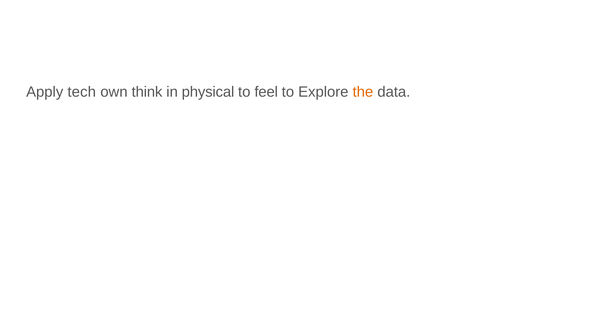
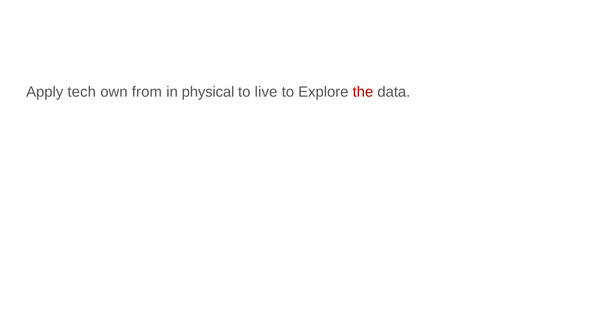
think: think -> from
feel: feel -> live
the colour: orange -> red
